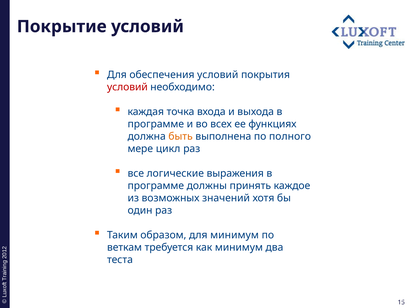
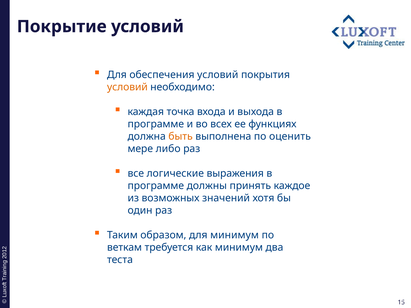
условий at (127, 87) colour: red -> orange
полного: полного -> оценить
цикл: цикл -> либо
